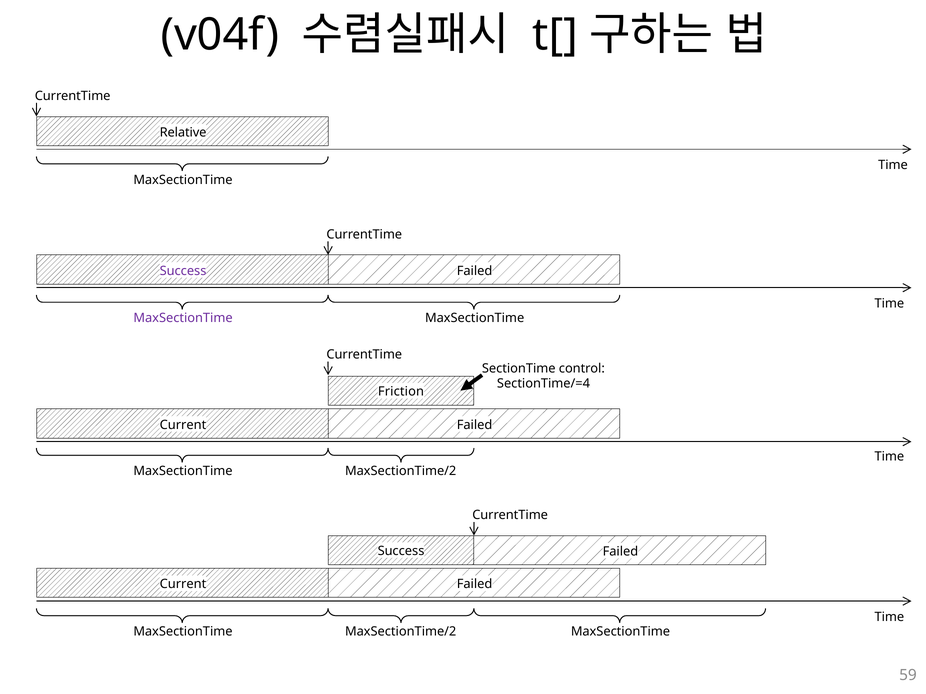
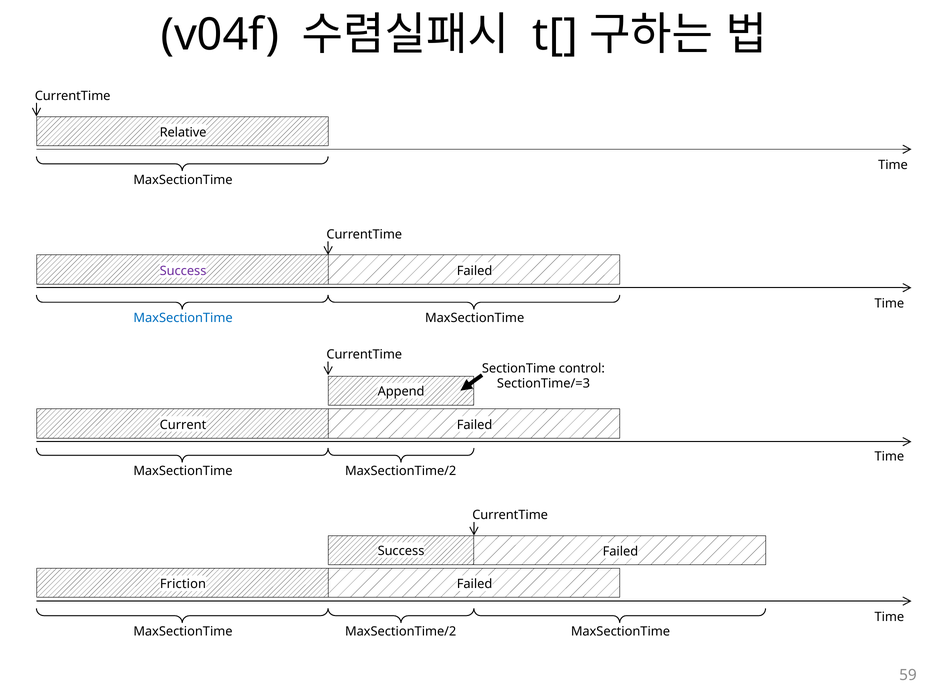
MaxSectionTime at (183, 318) colour: purple -> blue
SectionTime/=4: SectionTime/=4 -> SectionTime/=3
Friction: Friction -> Append
Current at (183, 585): Current -> Friction
